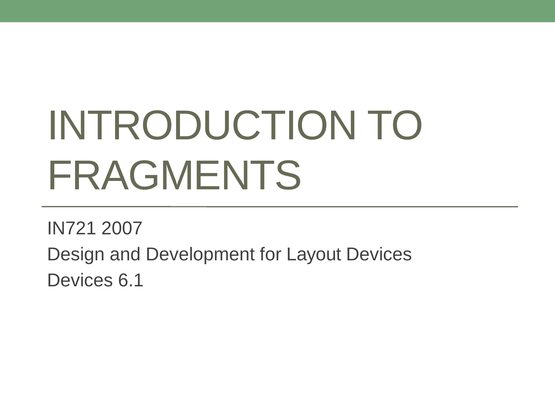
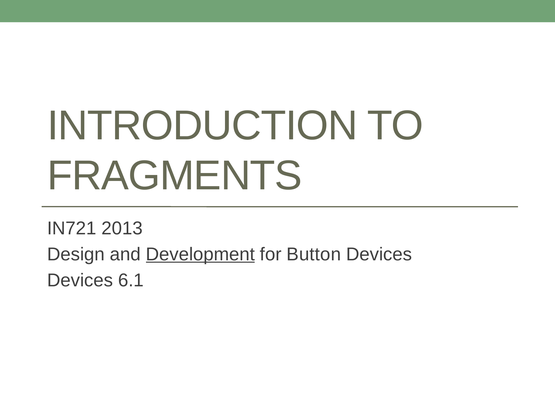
2007: 2007 -> 2013
Development underline: none -> present
Layout: Layout -> Button
